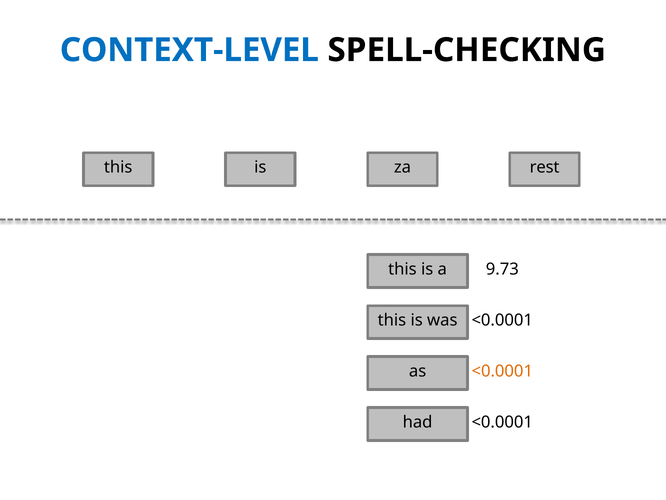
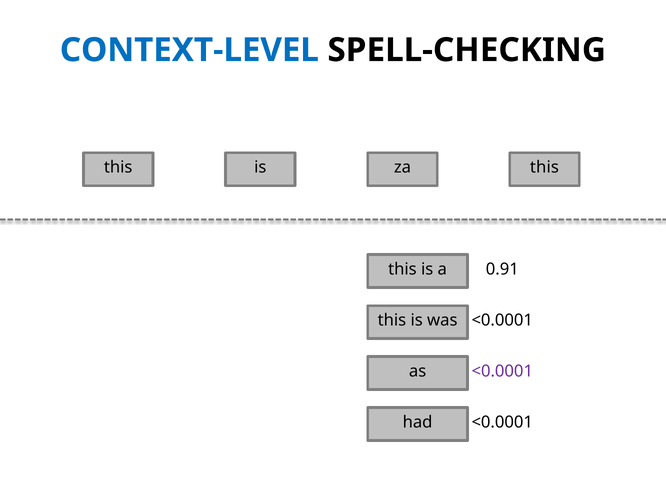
za rest: rest -> this
9.73: 9.73 -> 0.91
<0.0001 at (502, 371) colour: orange -> purple
